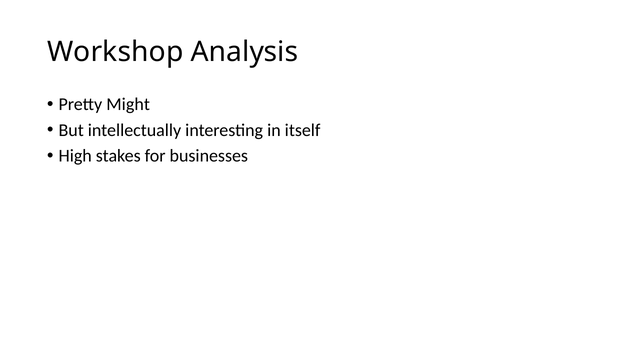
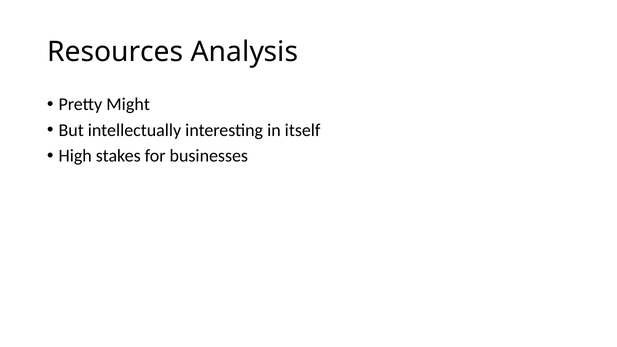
Workshop: Workshop -> Resources
